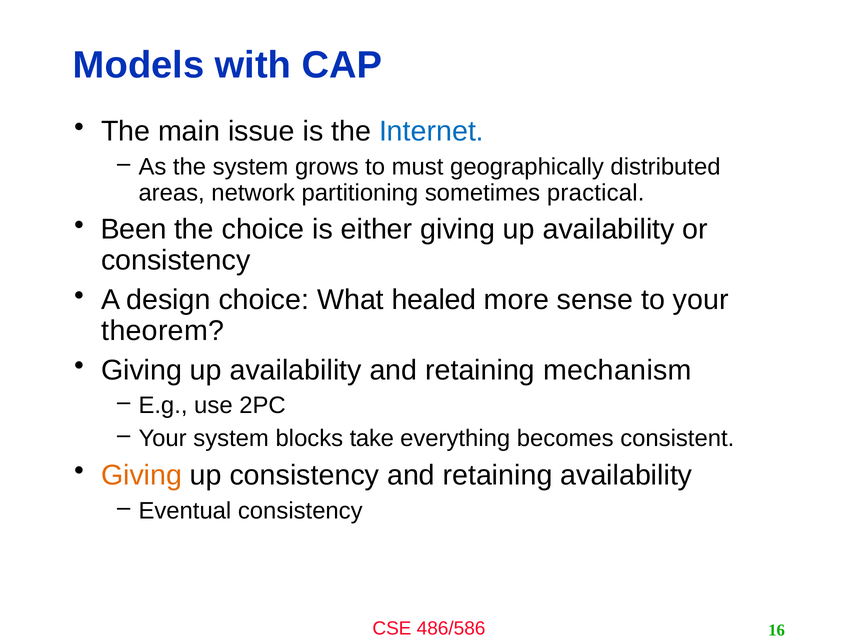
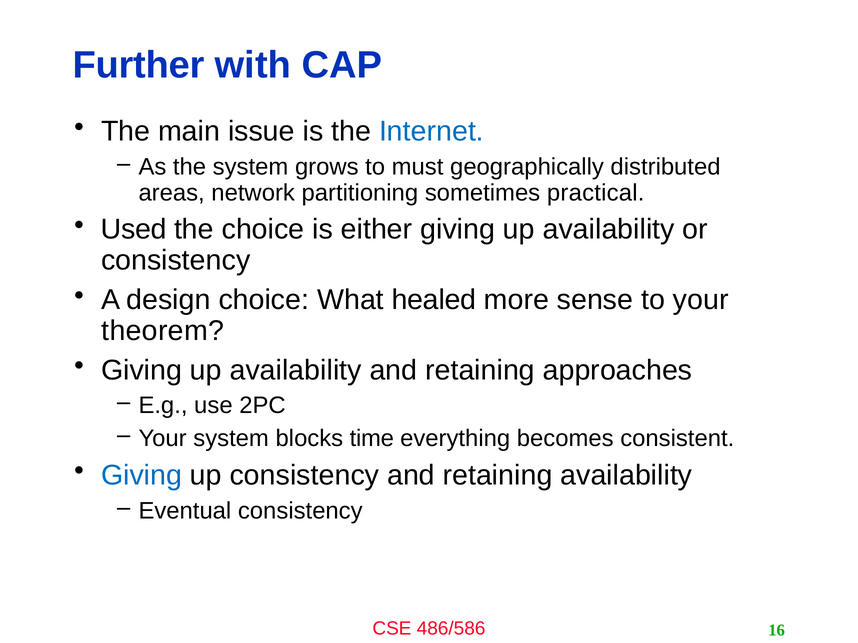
Models: Models -> Further
Been: Been -> Used
mechanism: mechanism -> approaches
take: take -> time
Giving at (142, 476) colour: orange -> blue
